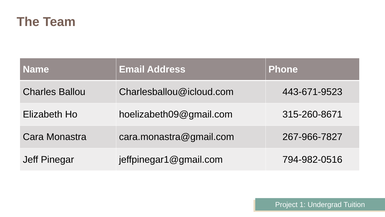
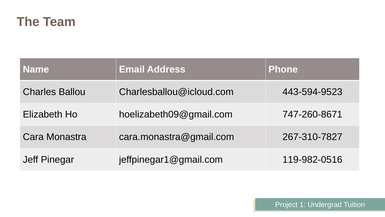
443-671-9523: 443-671-9523 -> 443-594-9523
315-260-8671: 315-260-8671 -> 747-260-8671
267-966-7827: 267-966-7827 -> 267-310-7827
794-982-0516: 794-982-0516 -> 119-982-0516
